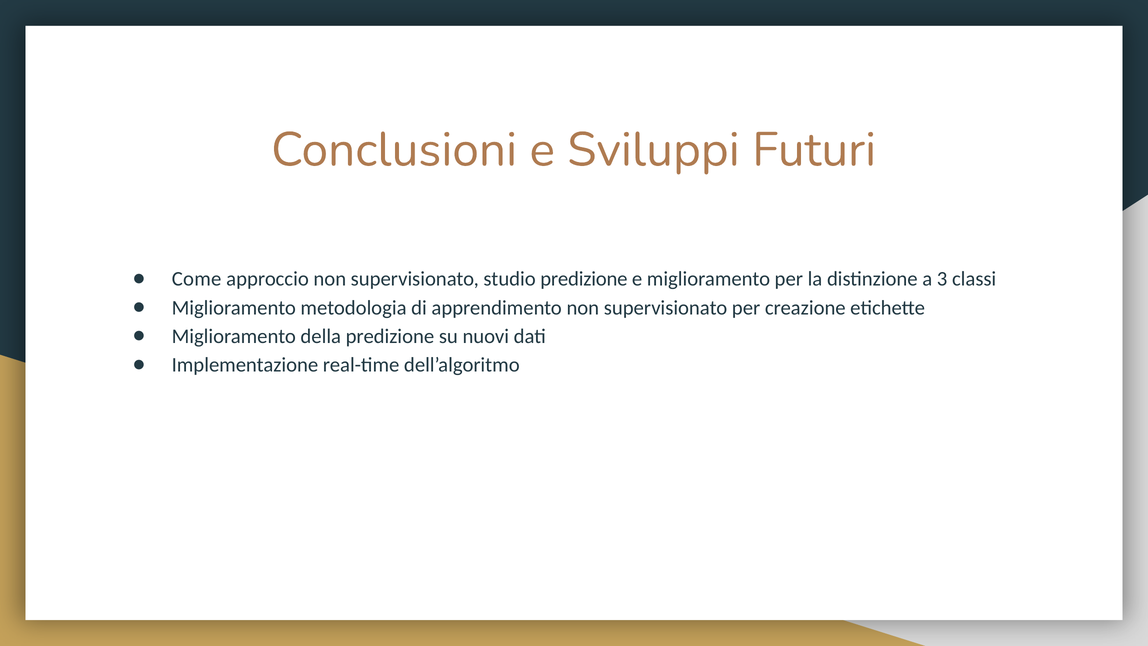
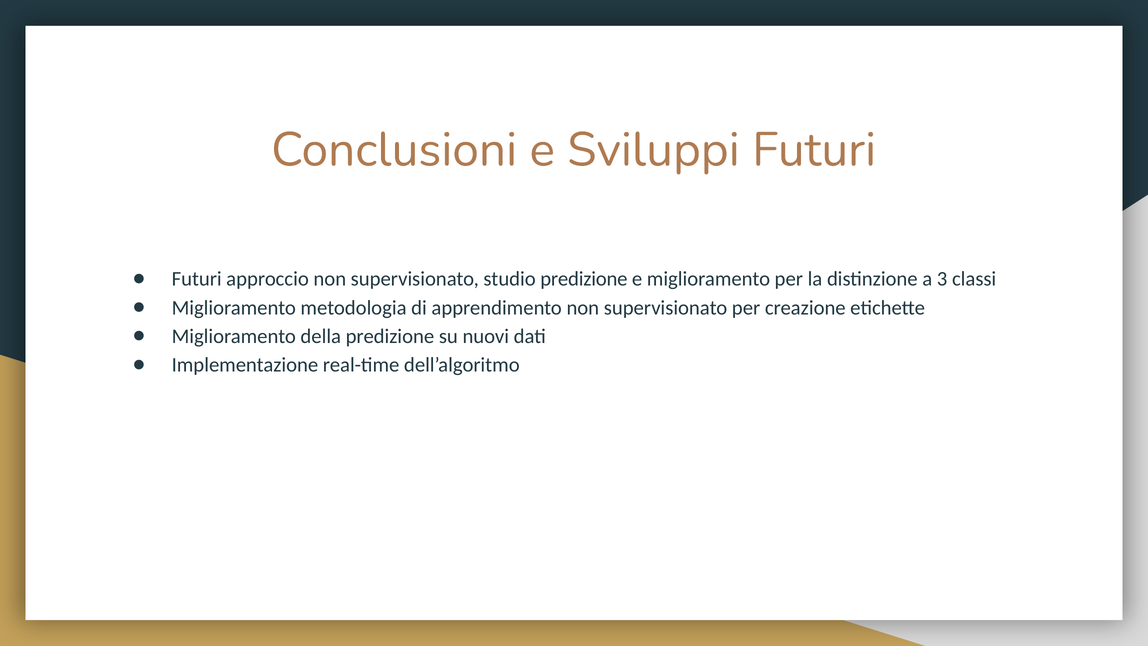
Come at (197, 279): Come -> Futuri
